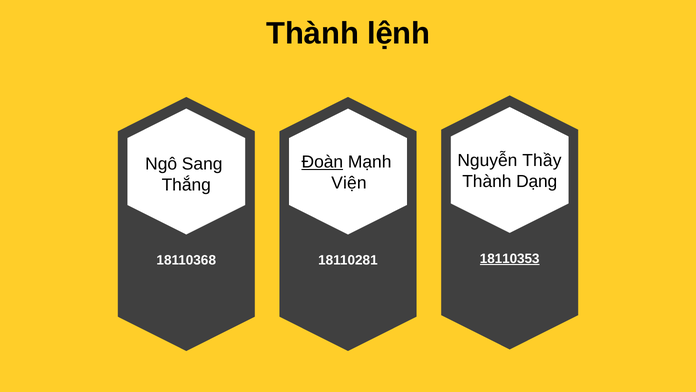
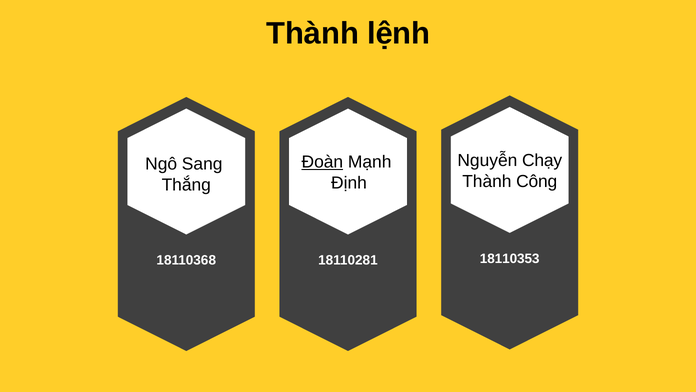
Thầy: Thầy -> Chạy
Dạng: Dạng -> Công
Viện: Viện -> Định
18110353 underline: present -> none
